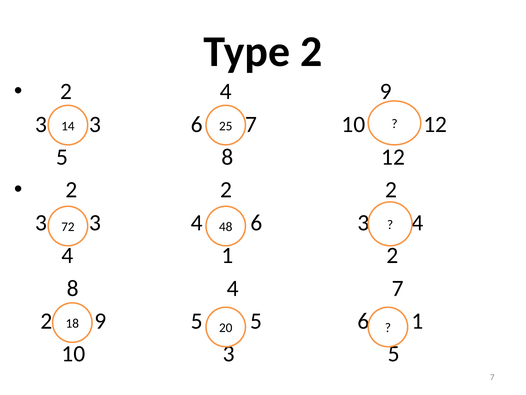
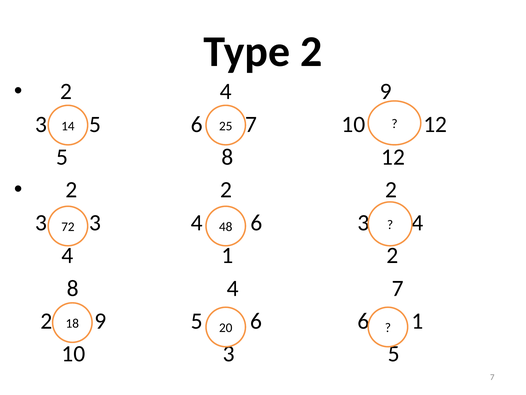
3 at (95, 124): 3 -> 5
9 5 5: 5 -> 6
